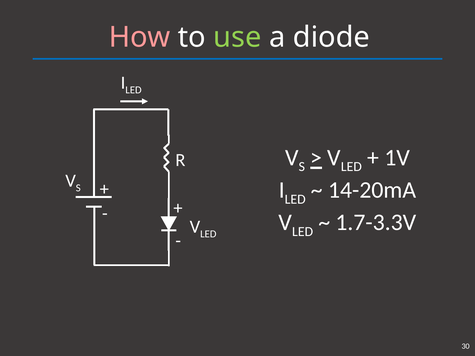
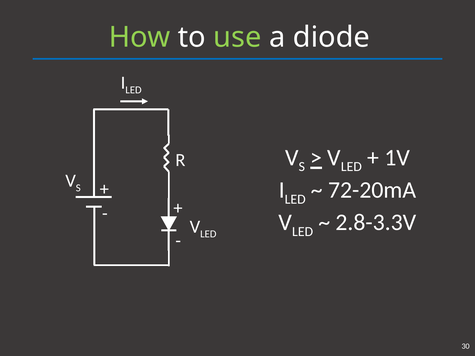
How colour: pink -> light green
14-20mA: 14-20mA -> 72-20mA
1.7-3.3V: 1.7-3.3V -> 2.8-3.3V
